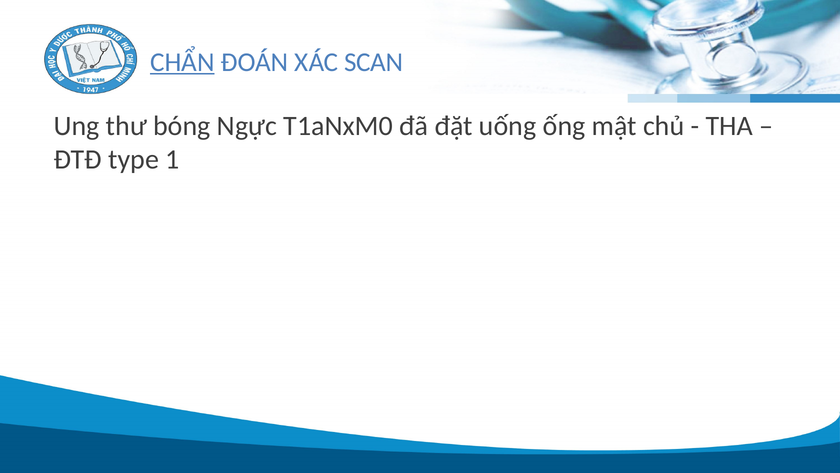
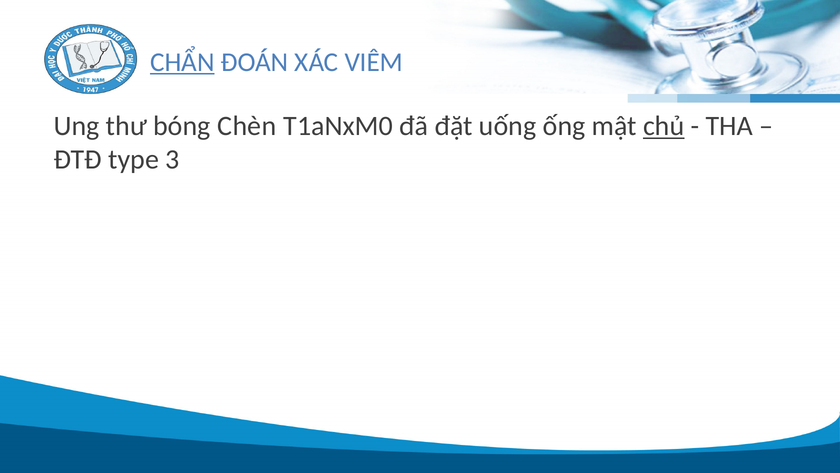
SCAN: SCAN -> VIÊM
Ngực: Ngực -> Chèn
chủ underline: none -> present
1: 1 -> 3
